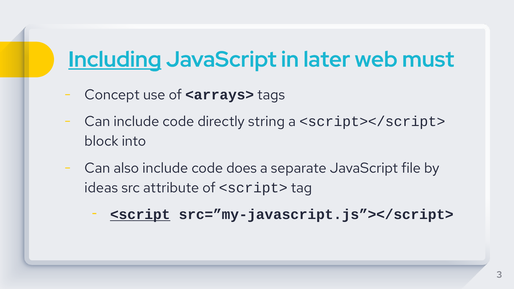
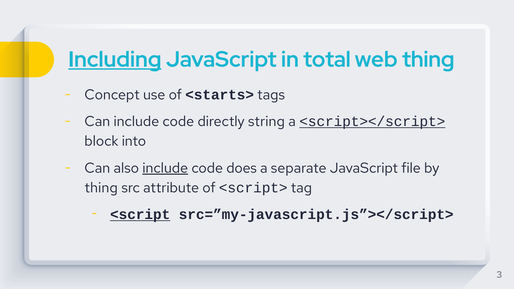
later: later -> total
web must: must -> thing
<arrays>: <arrays> -> <starts>
<script></script> underline: none -> present
include at (165, 168) underline: none -> present
ideas at (101, 188): ideas -> thing
